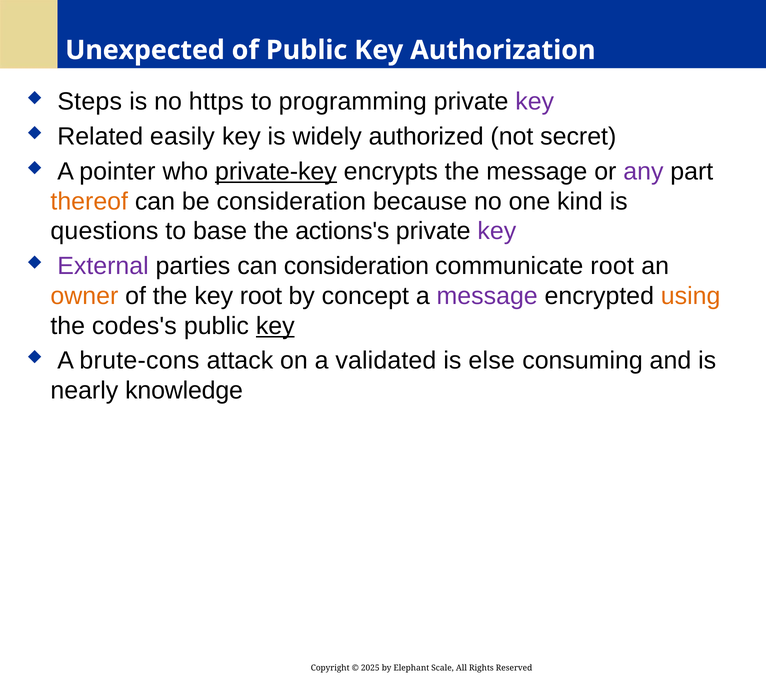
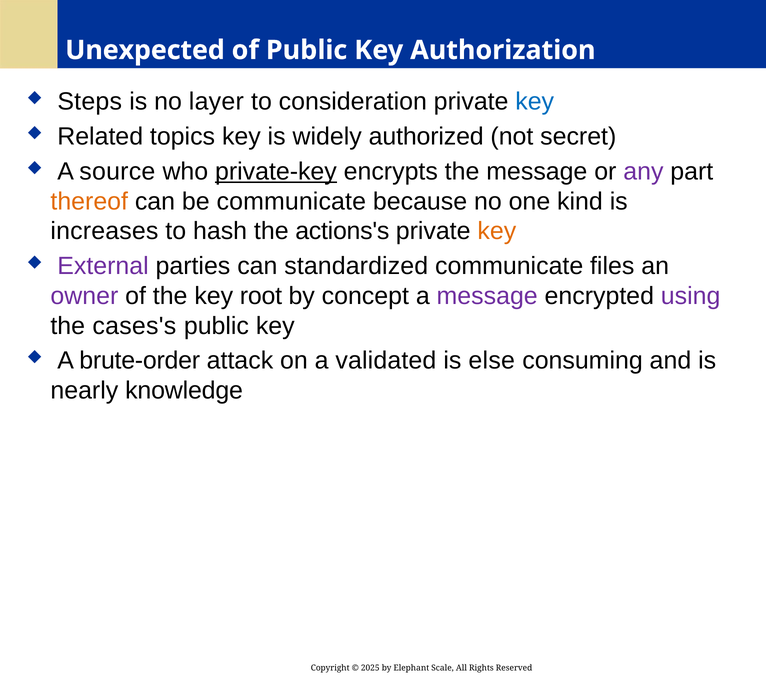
https: https -> layer
programming: programming -> consideration
key at (535, 102) colour: purple -> blue
easily: easily -> topics
pointer: pointer -> source
be consideration: consideration -> communicate
questions: questions -> increases
base: base -> hash
key at (497, 231) colour: purple -> orange
can consideration: consideration -> standardized
communicate root: root -> files
owner colour: orange -> purple
using colour: orange -> purple
codes's: codes's -> cases's
key at (275, 326) underline: present -> none
brute-cons: brute-cons -> brute-order
